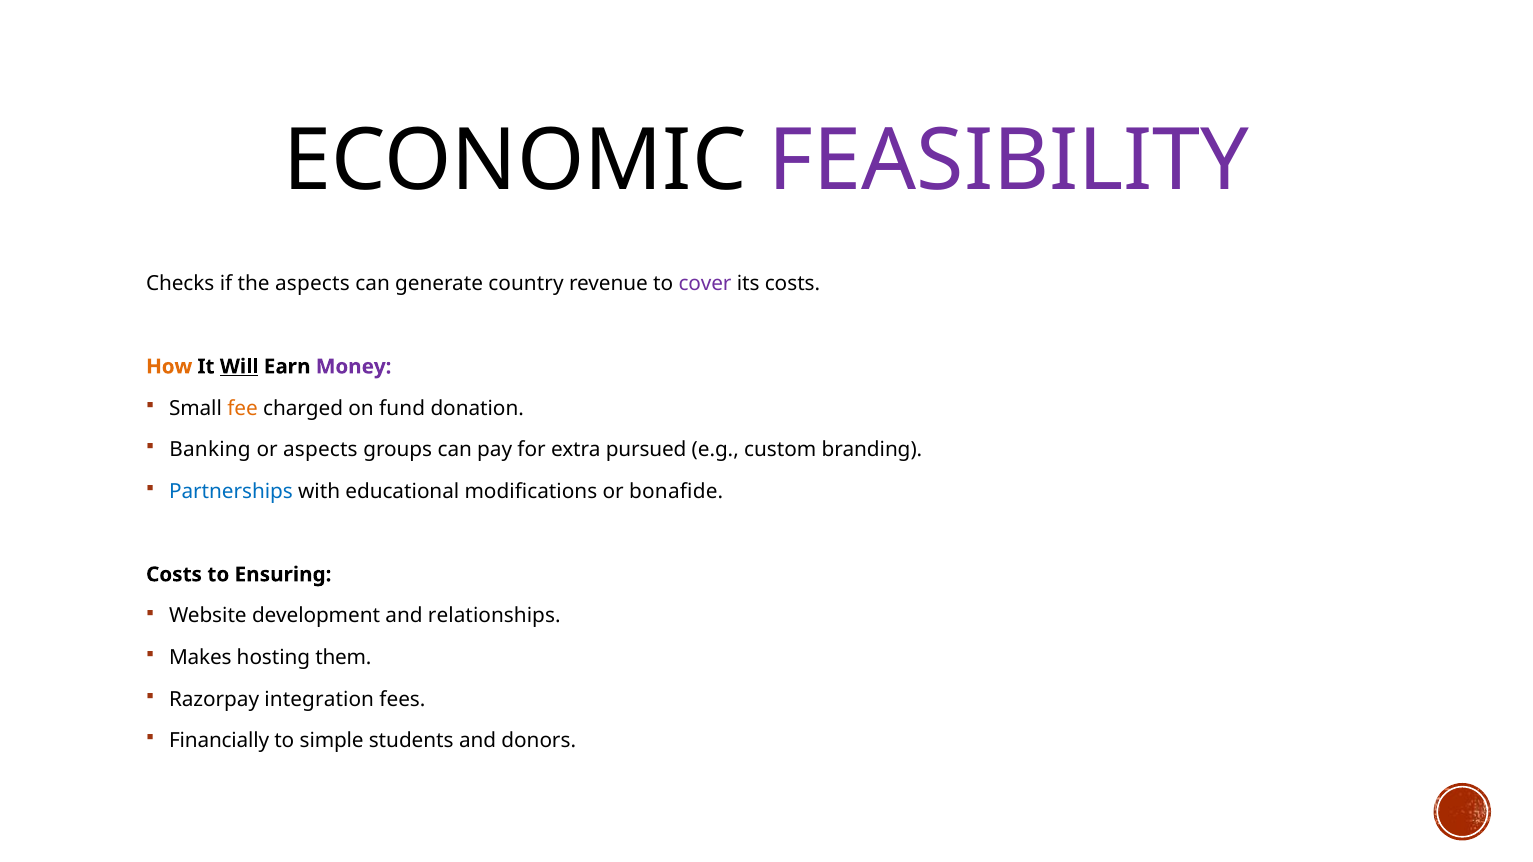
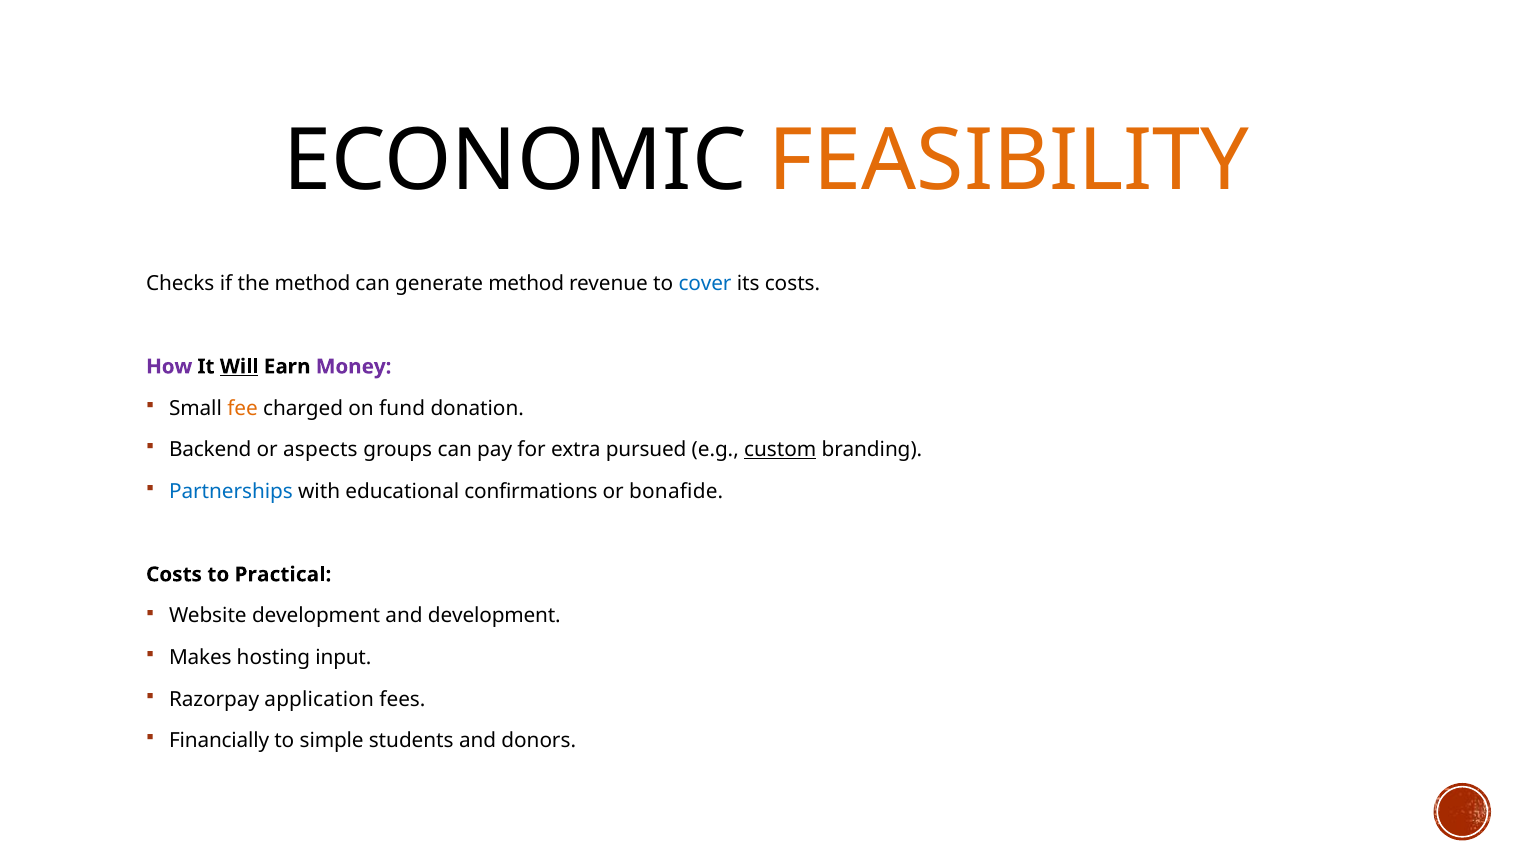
FEASIBILITY colour: purple -> orange
the aspects: aspects -> method
generate country: country -> method
cover colour: purple -> blue
How colour: orange -> purple
Banking: Banking -> Backend
custom underline: none -> present
modifications: modifications -> confirmations
Ensuring: Ensuring -> Practical
and relationships: relationships -> development
them: them -> input
integration: integration -> application
